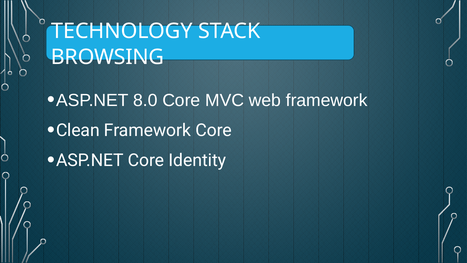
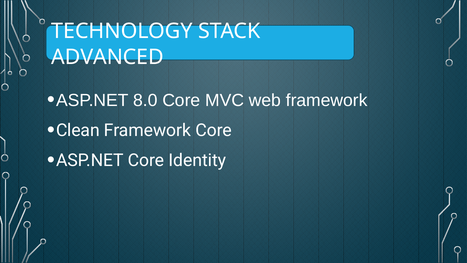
BROWSING: BROWSING -> ADVANCED
